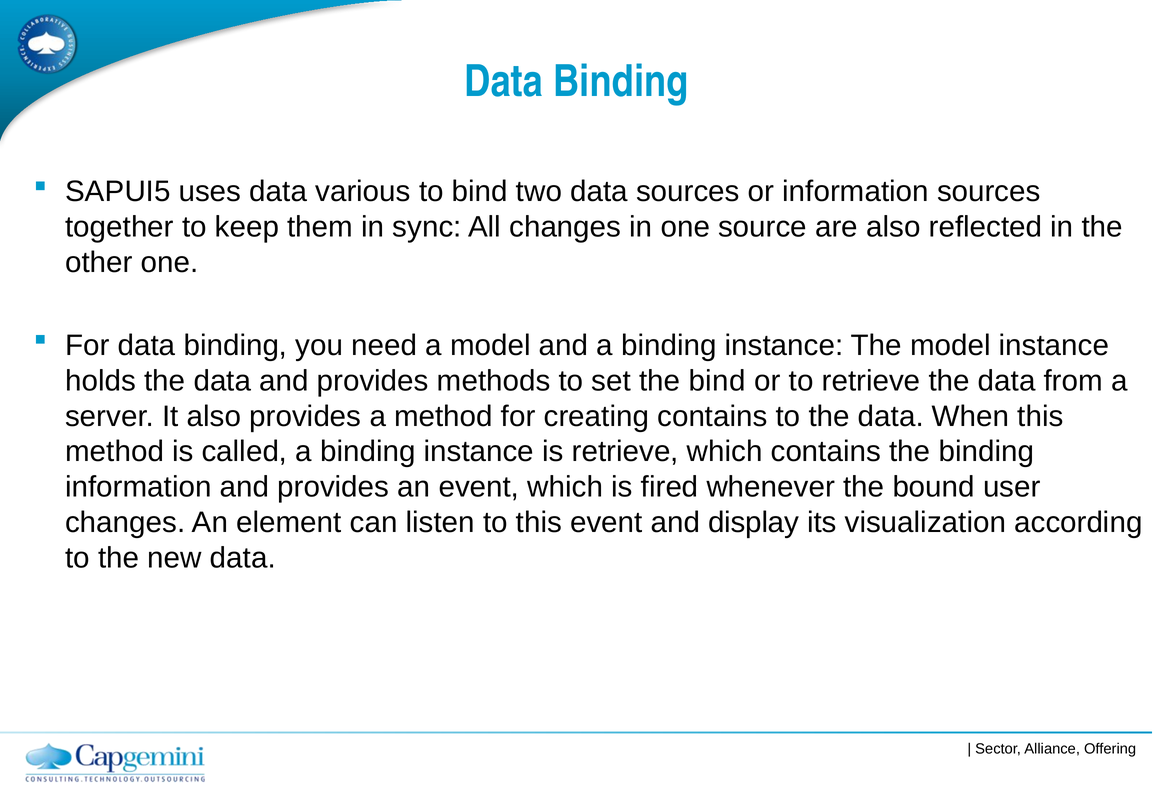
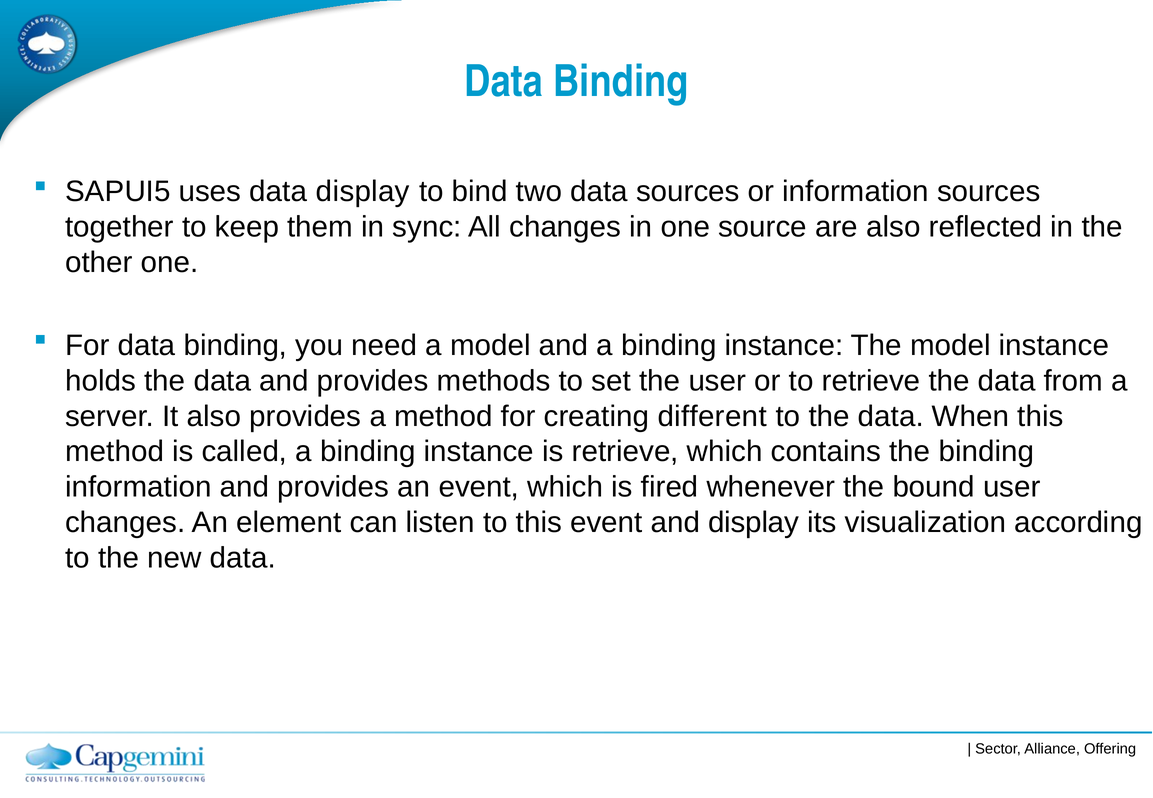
data various: various -> display
the bind: bind -> user
creating contains: contains -> different
